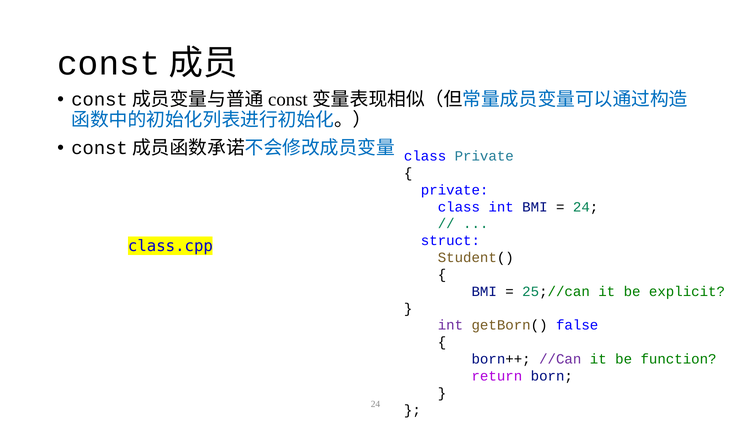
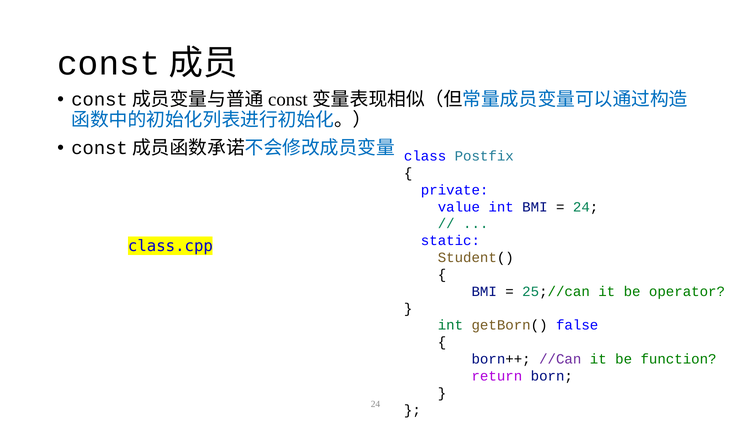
class Private: Private -> Postfix
class at (459, 207): class -> value
struct: struct -> static
explicit: explicit -> operator
int at (450, 325) colour: purple -> green
